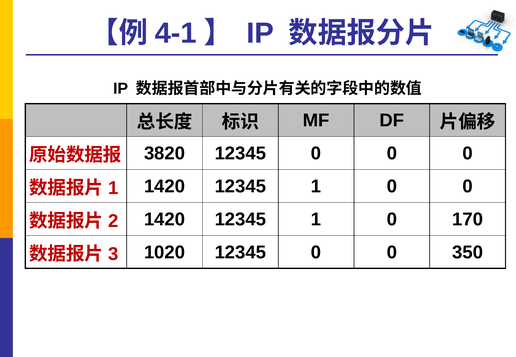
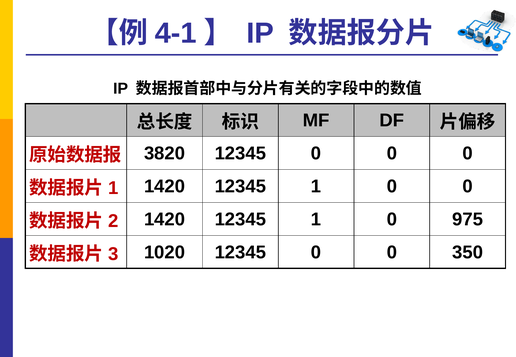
170: 170 -> 975
